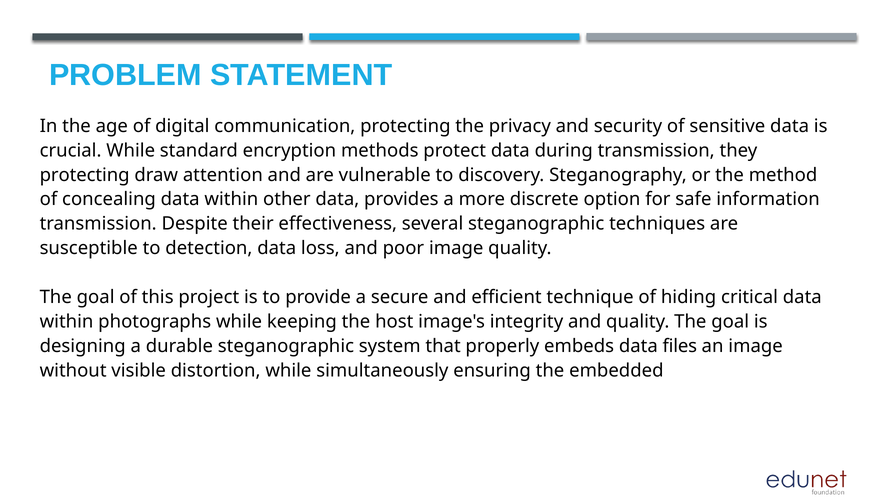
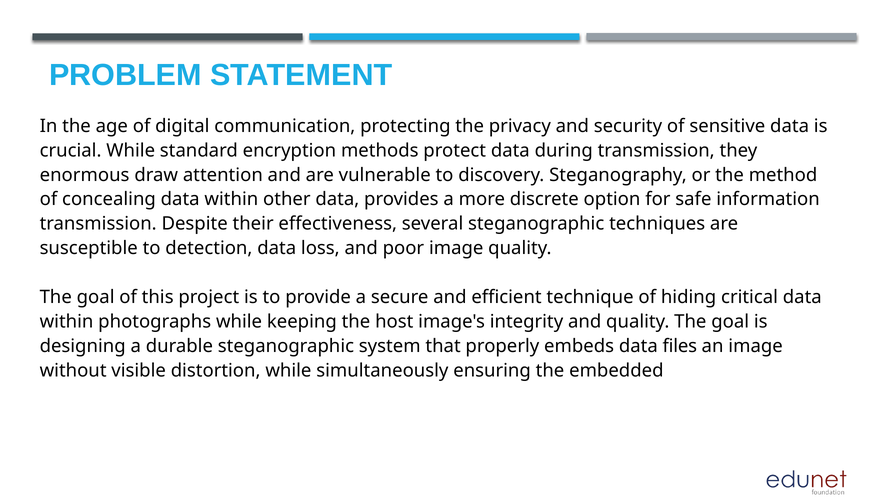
protecting at (85, 175): protecting -> enormous
